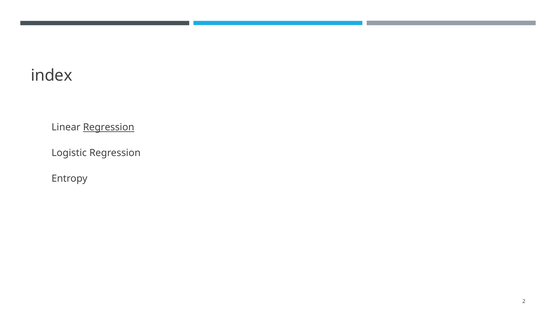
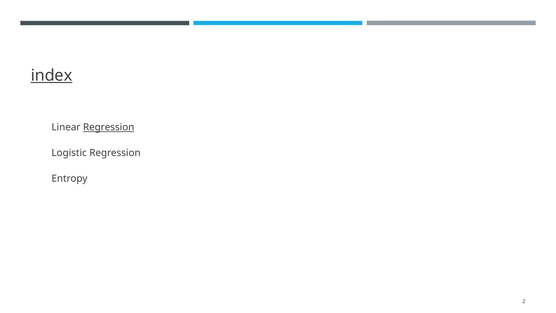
index underline: none -> present
